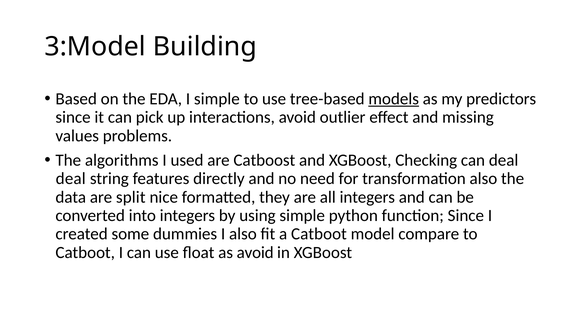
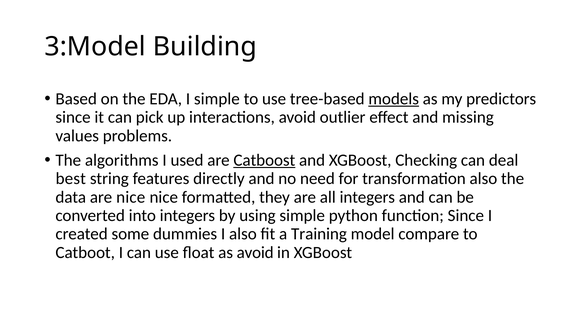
Catboost underline: none -> present
deal at (71, 178): deal -> best
are split: split -> nice
a Catboot: Catboot -> Training
